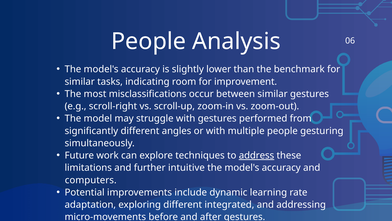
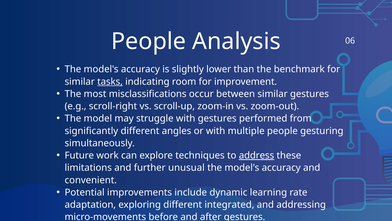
tasks underline: none -> present
intuitive: intuitive -> unusual
computers: computers -> convenient
